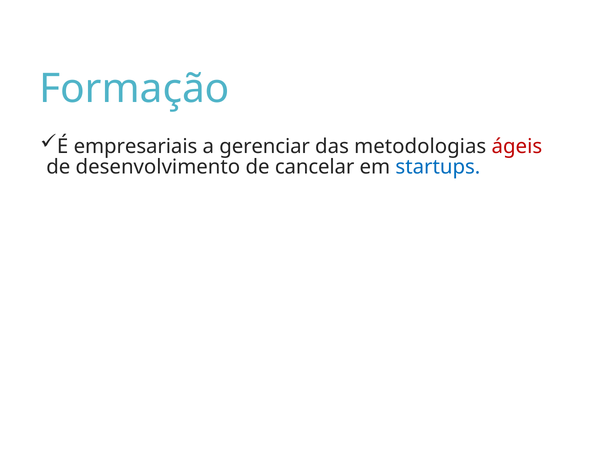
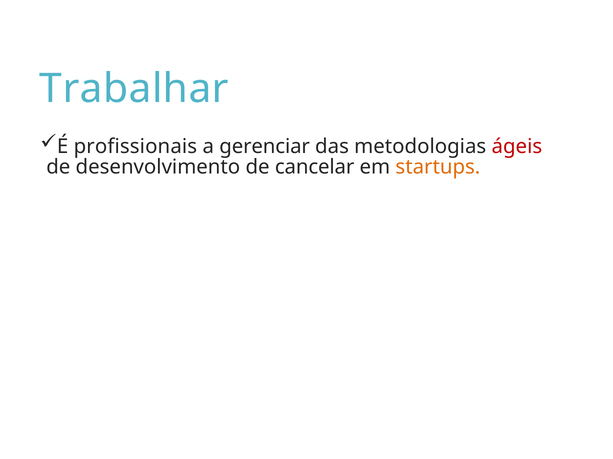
Formação: Formação -> Trabalhar
empresariais: empresariais -> profissionais
startups colour: blue -> orange
